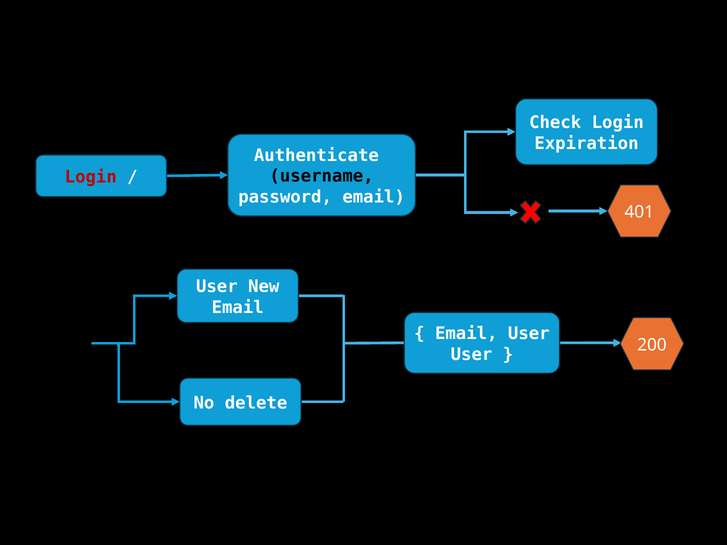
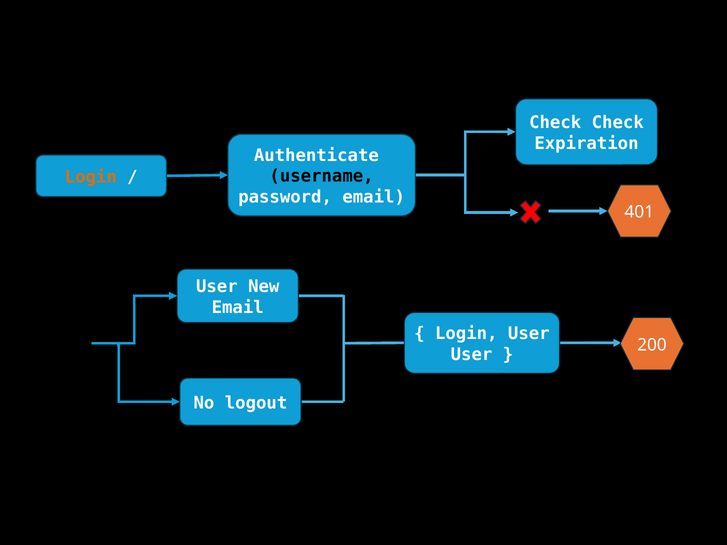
Check Login: Login -> Check
Login at (91, 177) colour: red -> orange
Email at (466, 334): Email -> Login
delete: delete -> logout
